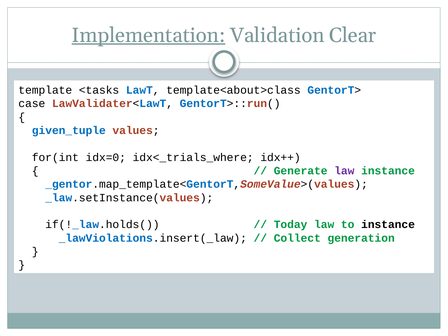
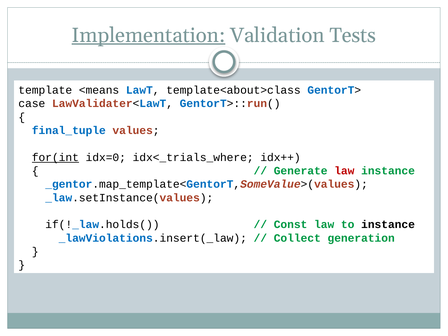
Clear: Clear -> Tests
<tasks: <tasks -> <means
given_tuple: given_tuple -> final_tuple
for(int underline: none -> present
law at (344, 171) colour: purple -> red
Today: Today -> Const
